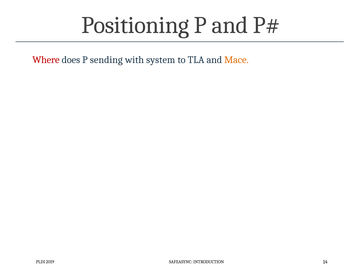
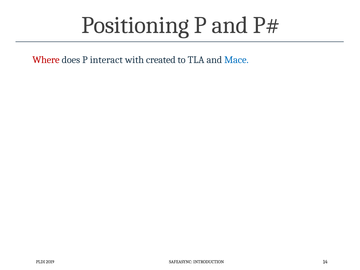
sending: sending -> interact
system: system -> created
Mace colour: orange -> blue
